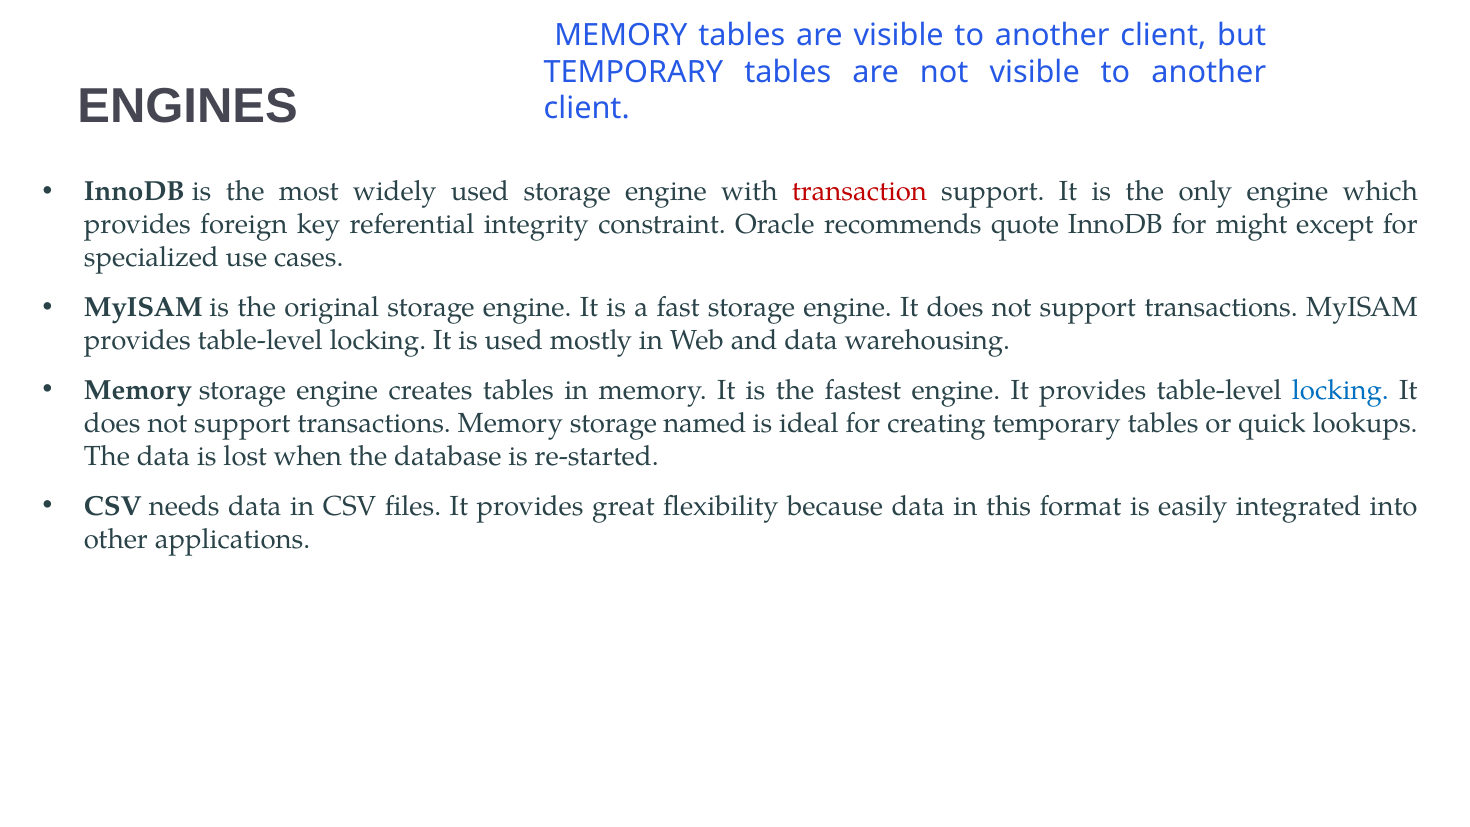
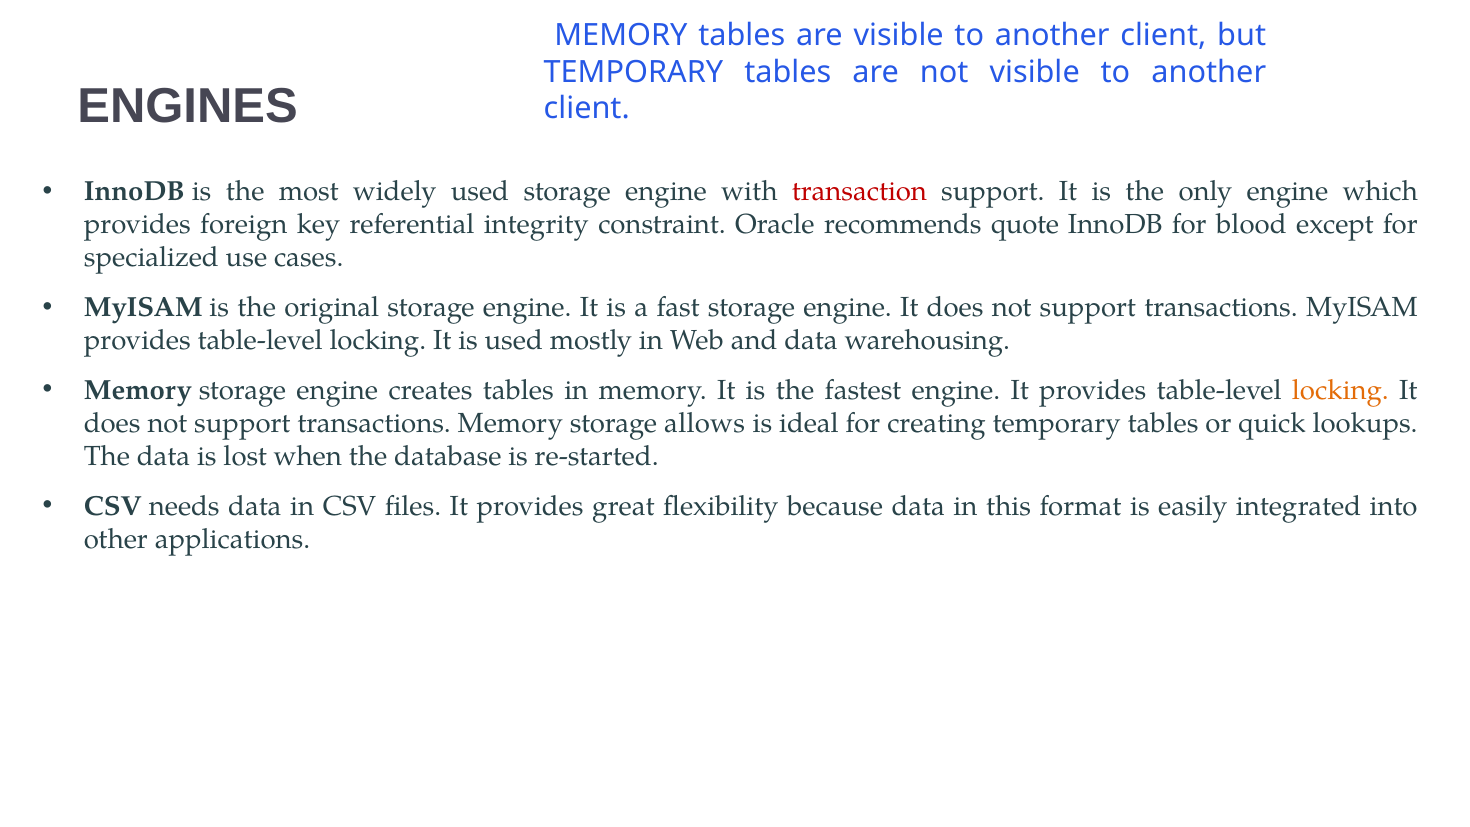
might: might -> blood
locking at (1340, 390) colour: blue -> orange
named: named -> allows
